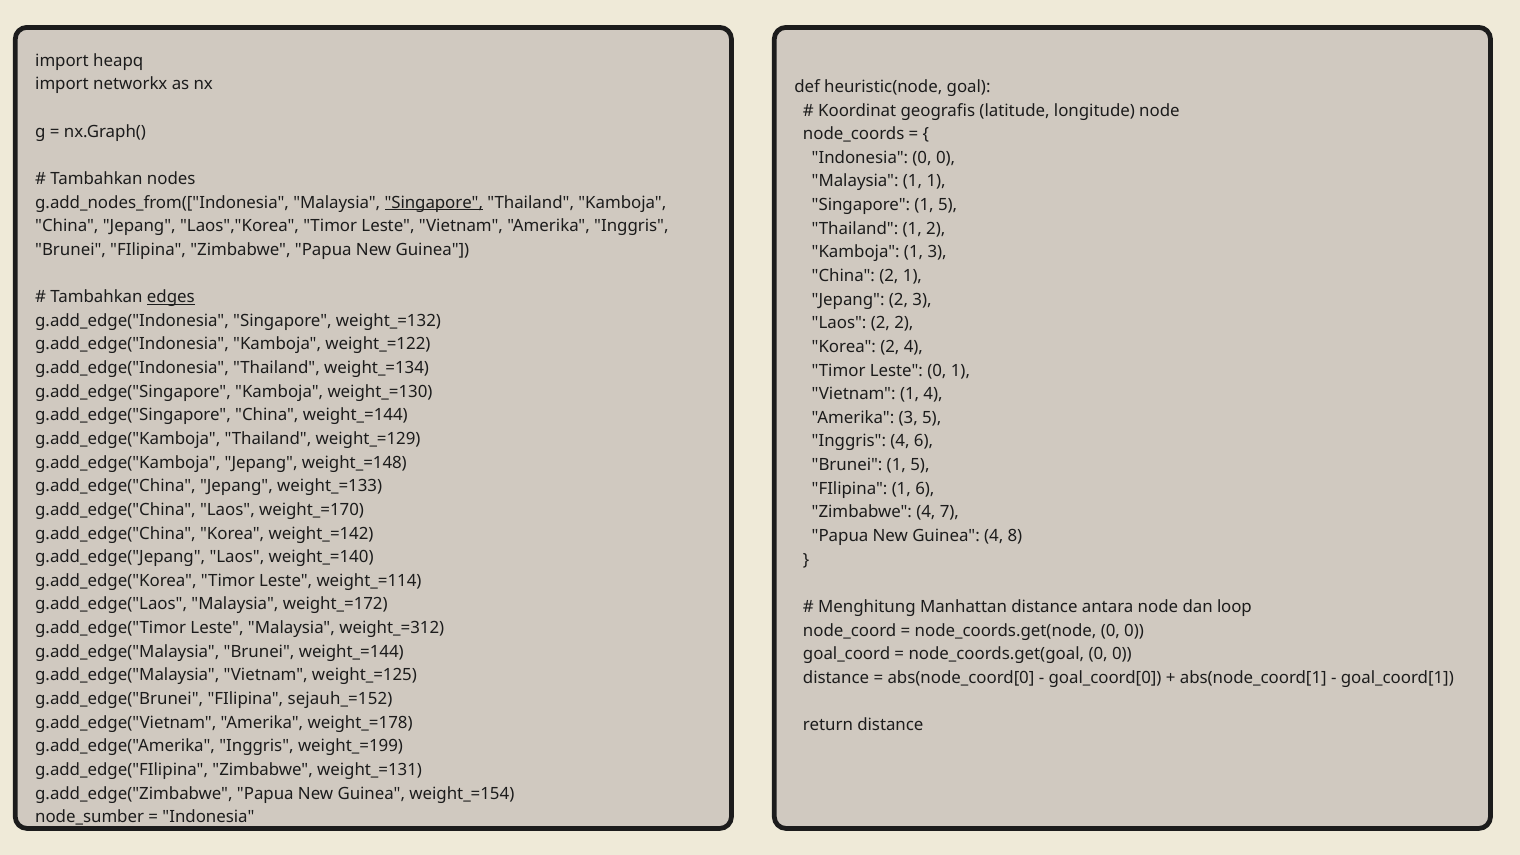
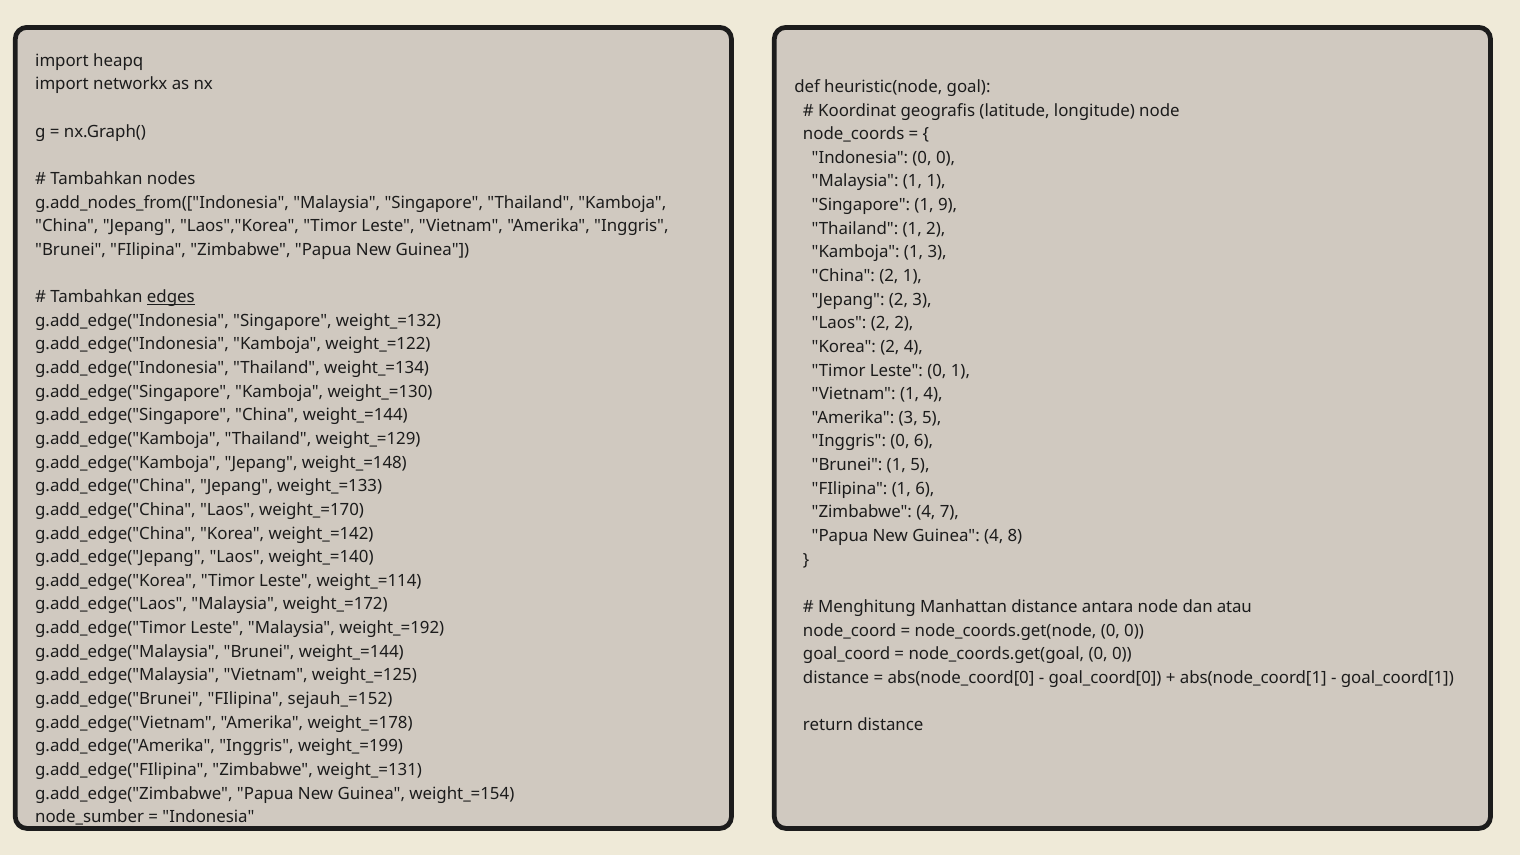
Singapore at (434, 203) underline: present -> none
Singapore 1 5: 5 -> 9
Inggris 4: 4 -> 0
loop: loop -> atau
weight_=312: weight_=312 -> weight_=192
